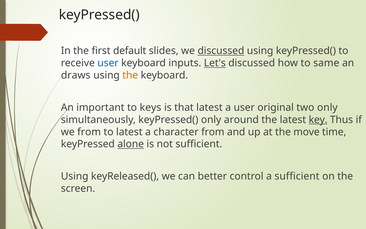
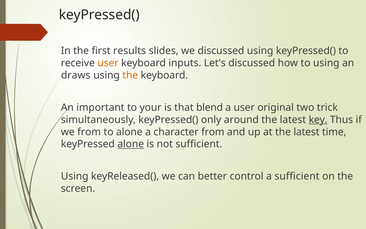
default: default -> results
discussed at (221, 51) underline: present -> none
user at (108, 63) colour: blue -> orange
Let's underline: present -> none
to same: same -> using
keys: keys -> your
that latest: latest -> blend
two only: only -> trick
to latest: latest -> alone
at the move: move -> latest
